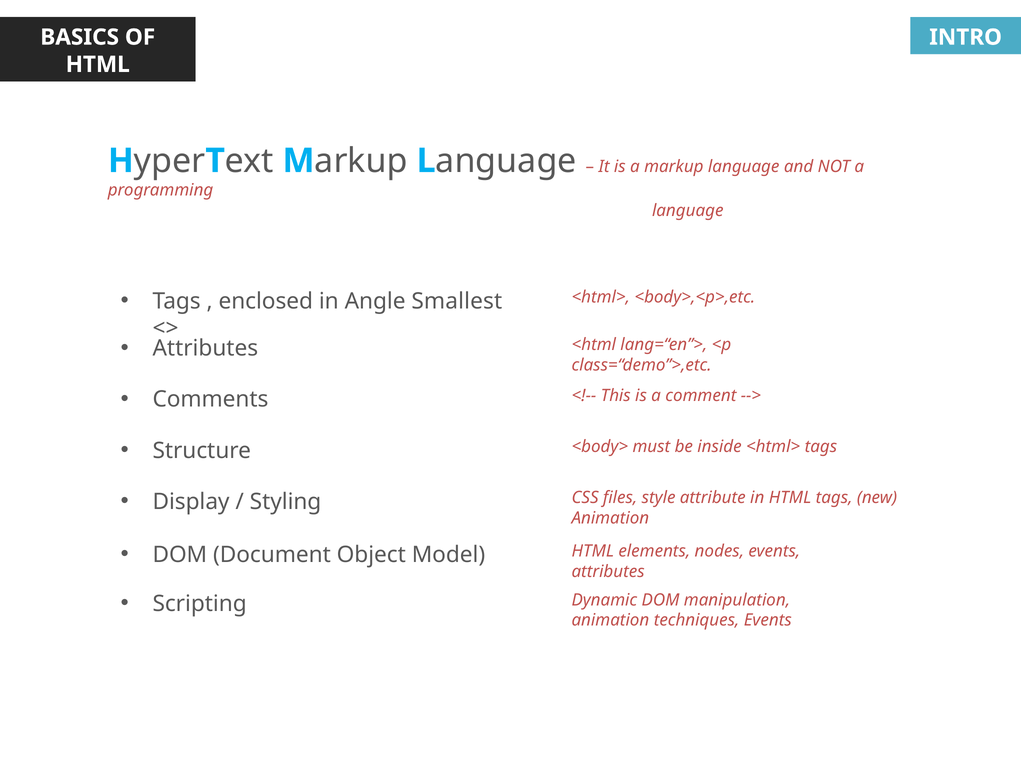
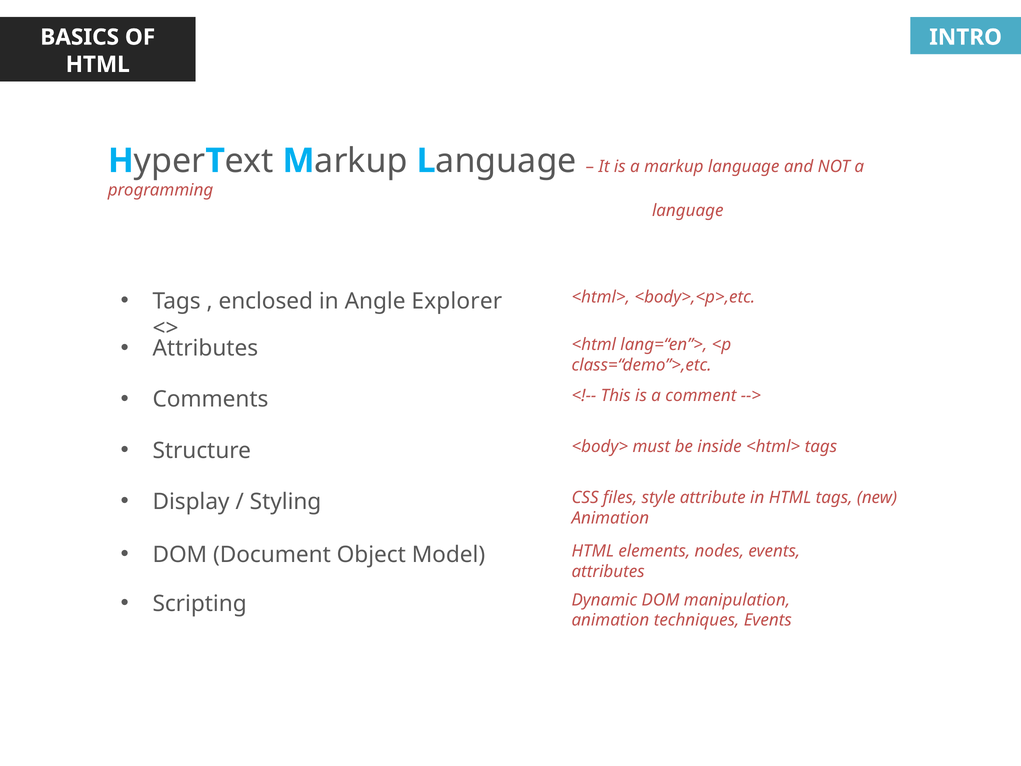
Smallest: Smallest -> Explorer
